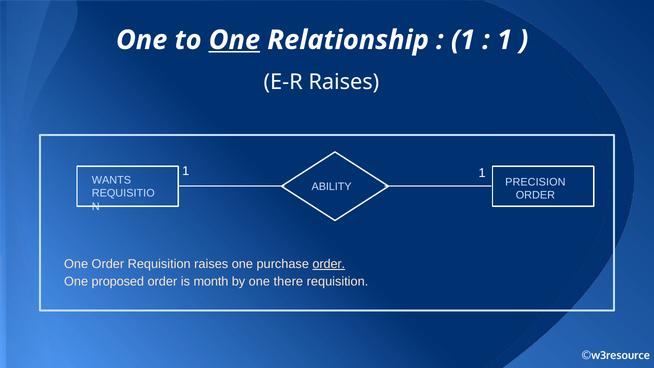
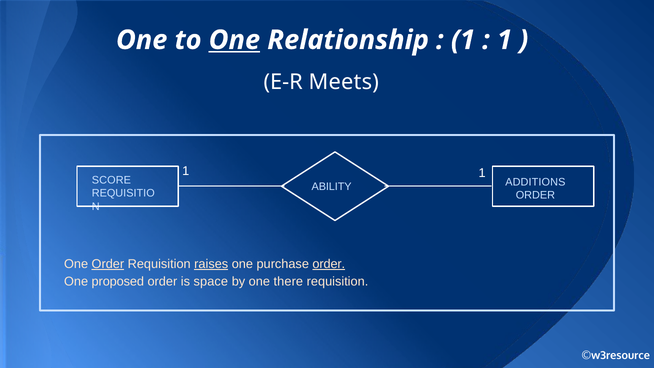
E-R Raises: Raises -> Meets
WANTS: WANTS -> SCORE
PRECISION: PRECISION -> ADDITIONS
Order at (108, 264) underline: none -> present
raises at (211, 264) underline: none -> present
month: month -> space
